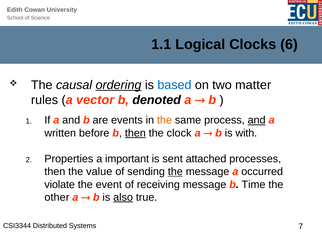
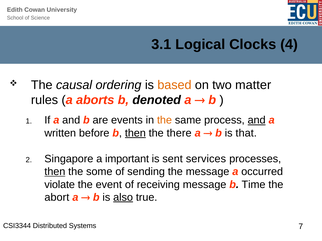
1.1: 1.1 -> 3.1
6: 6 -> 4
ordering underline: present -> none
based colour: blue -> orange
vector: vector -> aborts
clock: clock -> there
with: with -> that
Properties: Properties -> Singapore
attached: attached -> services
then at (55, 172) underline: none -> present
value: value -> some
the at (175, 172) underline: present -> none
other: other -> abort
